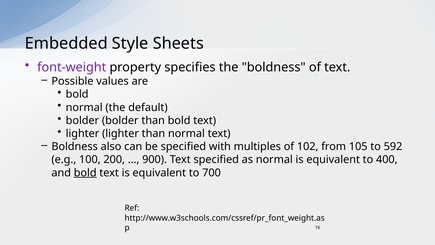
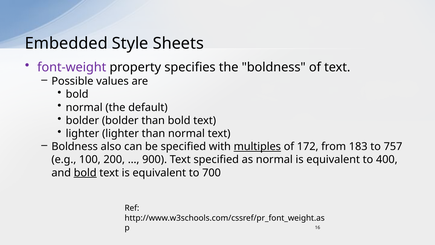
multiples underline: none -> present
102: 102 -> 172
105: 105 -> 183
592: 592 -> 757
